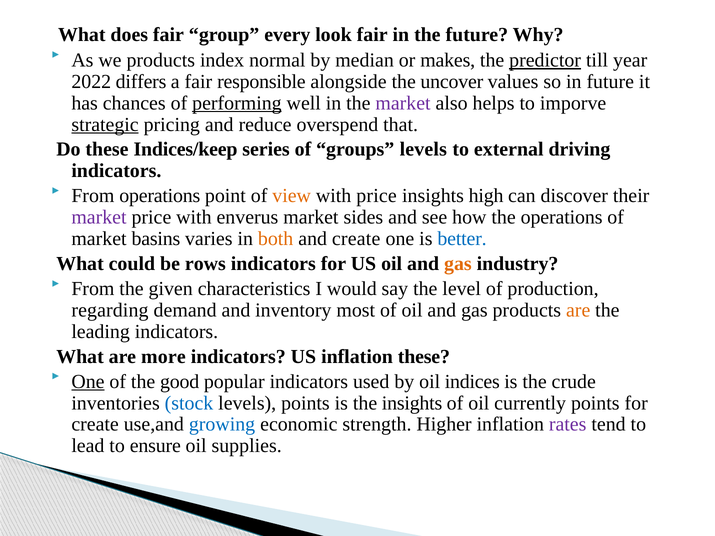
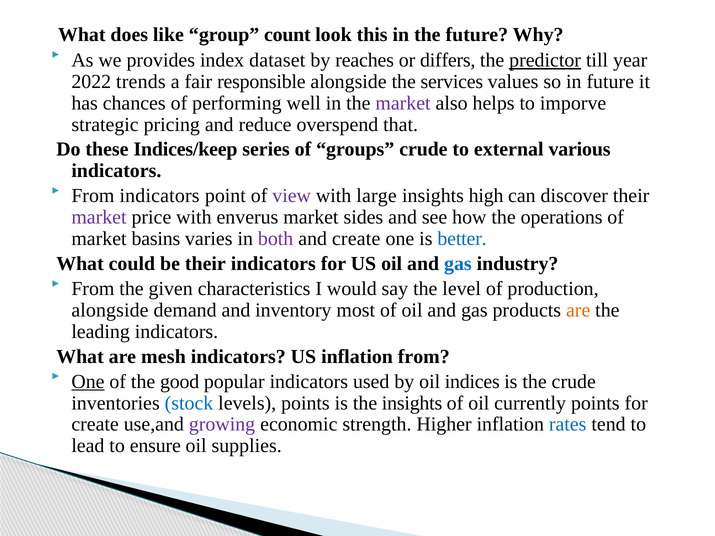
does fair: fair -> like
every: every -> count
look fair: fair -> this
we products: products -> provides
normal: normal -> dataset
median: median -> reaches
makes: makes -> differs
differs: differs -> trends
uncover: uncover -> services
performing underline: present -> none
strategic underline: present -> none
groups levels: levels -> crude
driving: driving -> various
From operations: operations -> indicators
view colour: orange -> purple
with price: price -> large
both colour: orange -> purple
be rows: rows -> their
gas at (458, 264) colour: orange -> blue
regarding at (110, 310): regarding -> alongside
more: more -> mesh
inflation these: these -> from
growing colour: blue -> purple
rates colour: purple -> blue
